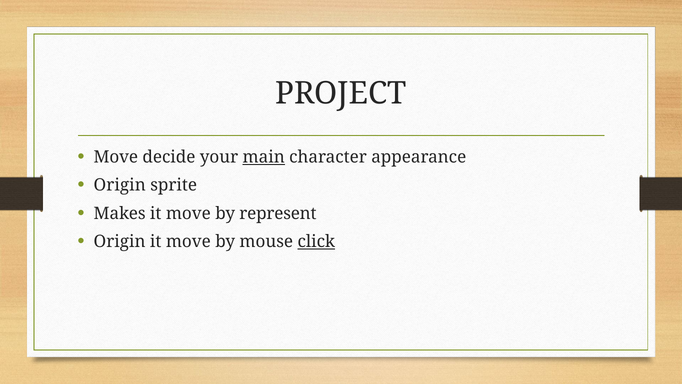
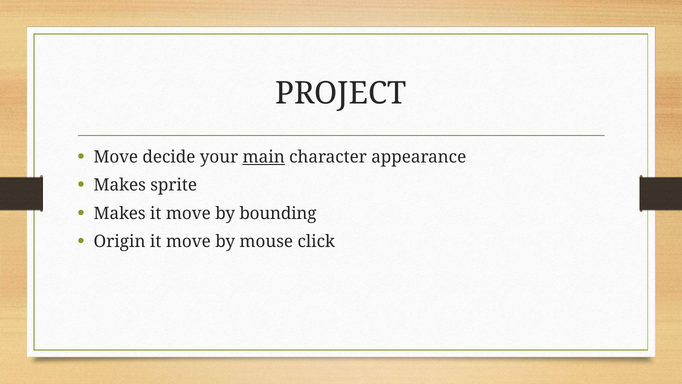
Origin at (120, 185): Origin -> Makes
represent: represent -> bounding
click underline: present -> none
